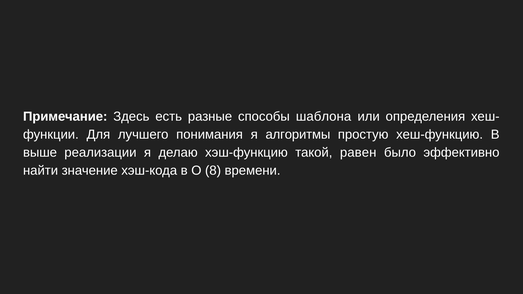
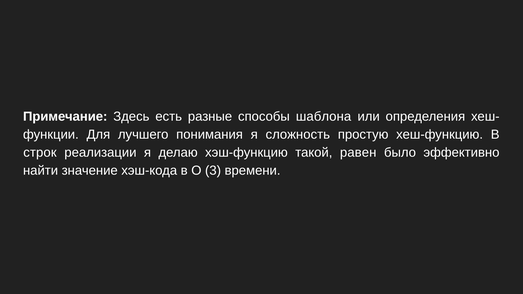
алгоритмы: алгоритмы -> сложность
выше: выше -> строк
8: 8 -> 3
